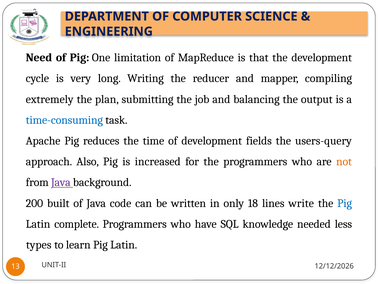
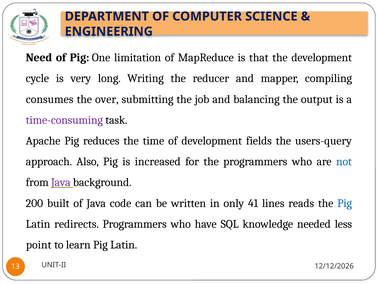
extremely: extremely -> consumes
plan: plan -> over
time-consuming colour: blue -> purple
not colour: orange -> blue
18: 18 -> 41
write: write -> reads
complete: complete -> redirects
types: types -> point
